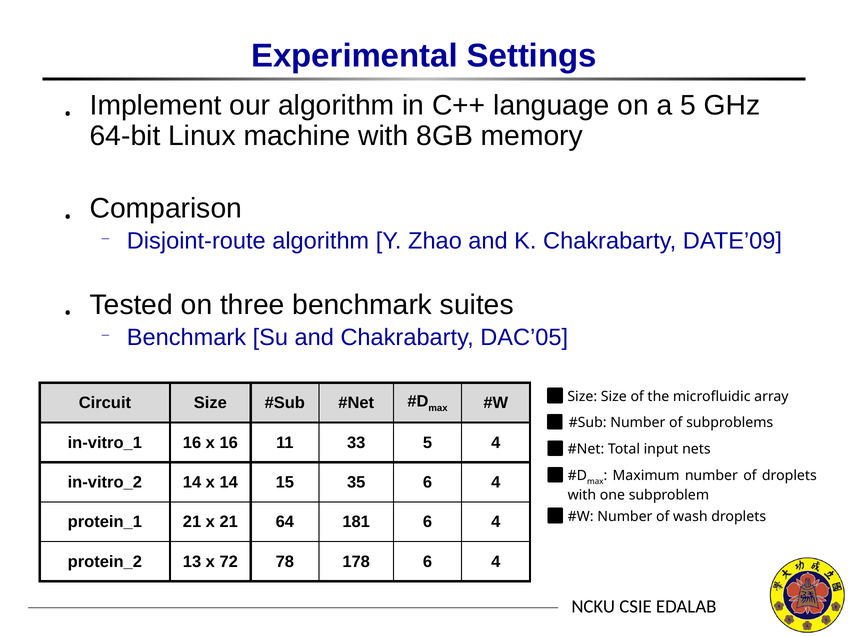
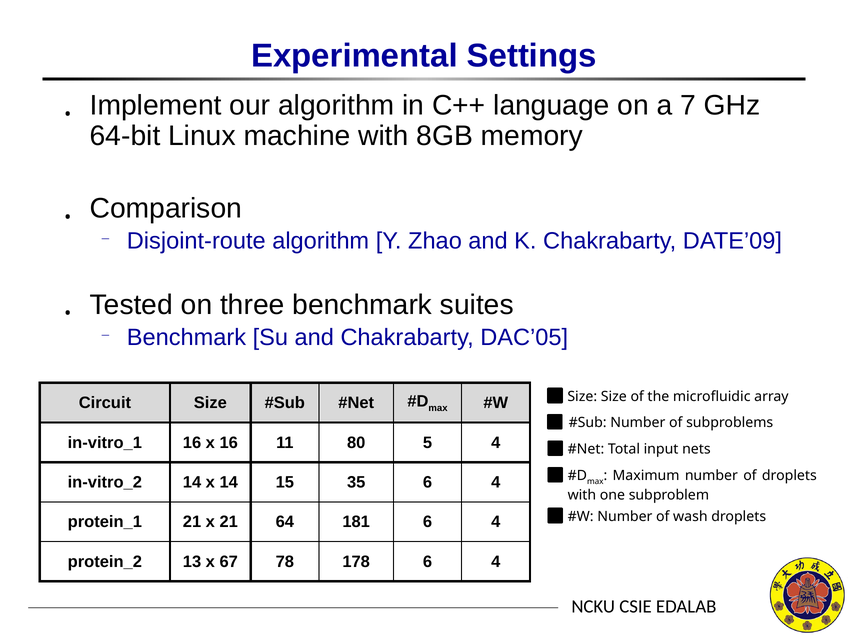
a 5: 5 -> 7
33: 33 -> 80
72: 72 -> 67
